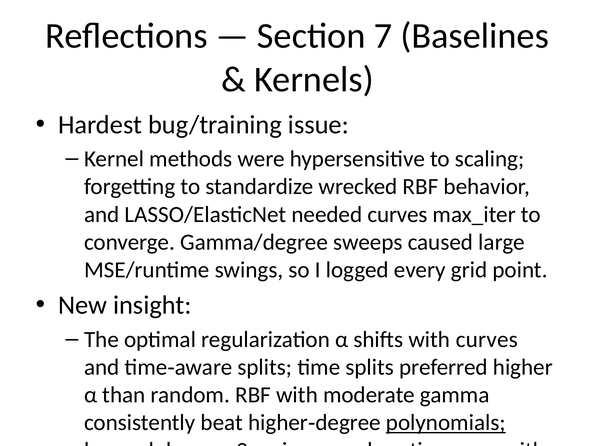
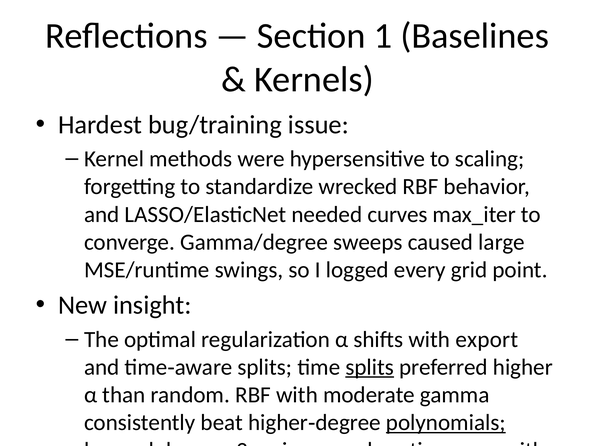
7: 7 -> 1
with curves: curves -> export
splits at (370, 367) underline: none -> present
